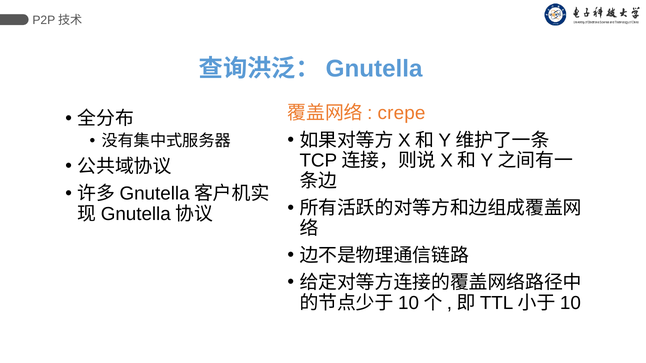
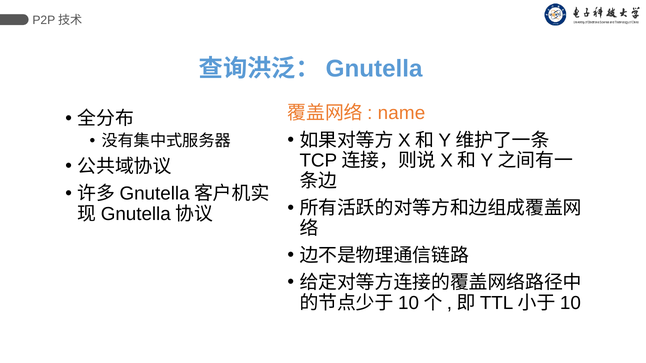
crepe: crepe -> name
